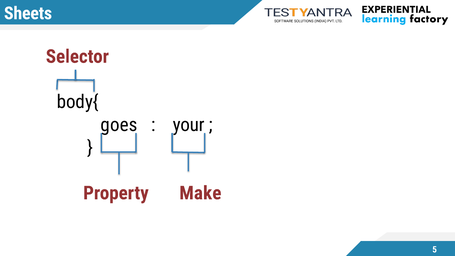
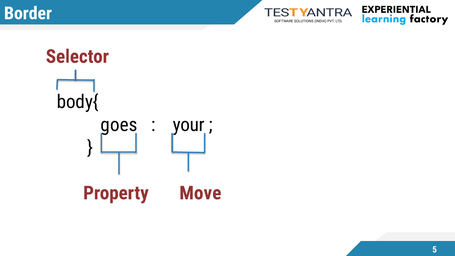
Sheets: Sheets -> Border
Make: Make -> Move
